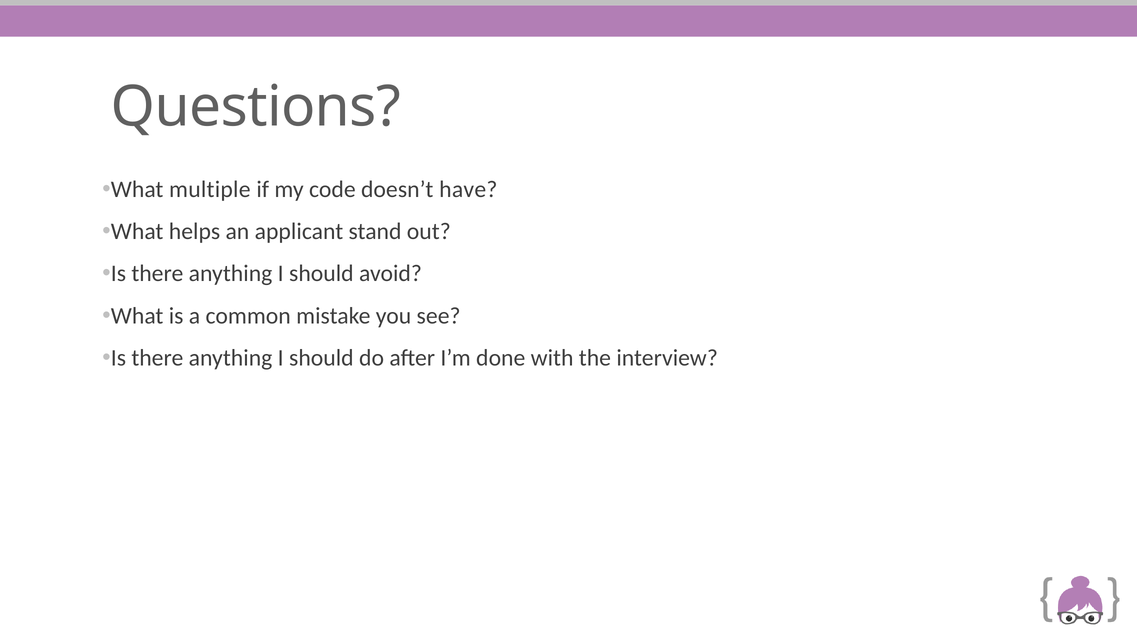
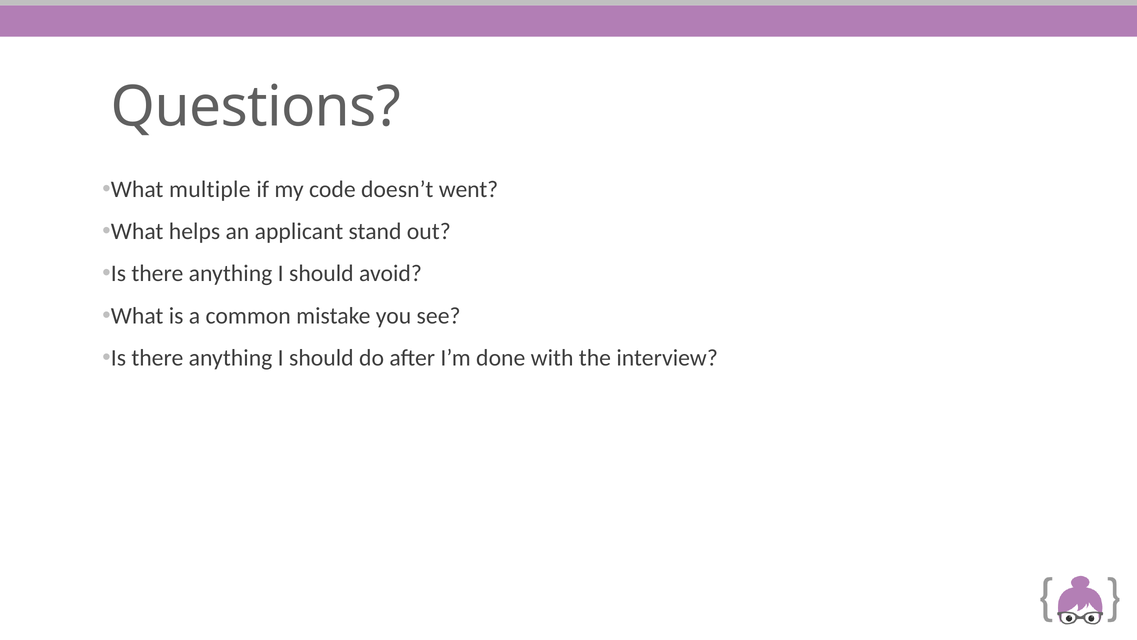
have: have -> went
